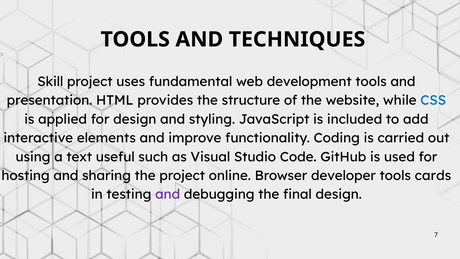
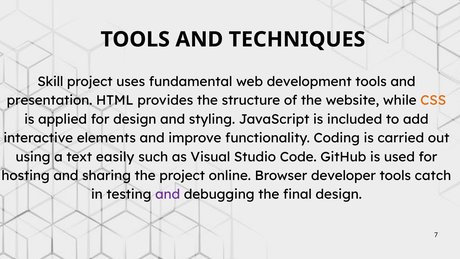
CSS colour: blue -> orange
useful: useful -> easily
cards: cards -> catch
